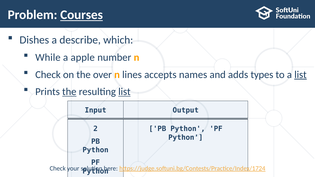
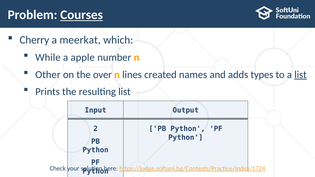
Dishes: Dishes -> Cherry
describe: describe -> meerkat
Check at (48, 75): Check -> Other
accepts: accepts -> created
the at (69, 92) underline: present -> none
list at (124, 92) underline: present -> none
